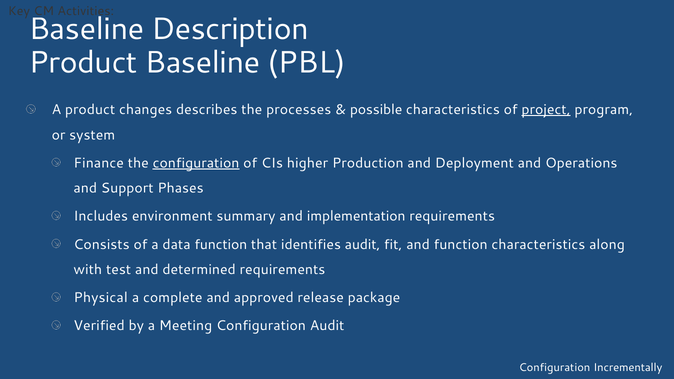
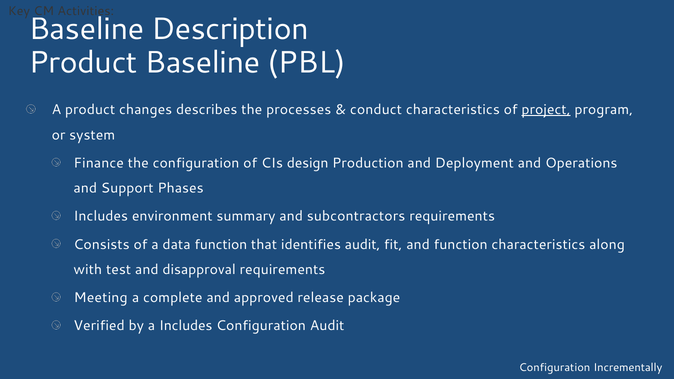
possible: possible -> conduct
configuration at (196, 163) underline: present -> none
higher: higher -> design
implementation: implementation -> subcontractors
determined: determined -> disapproval
Physical: Physical -> Meeting
a Meeting: Meeting -> Includes
